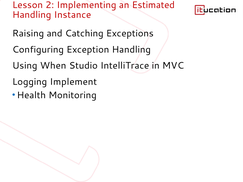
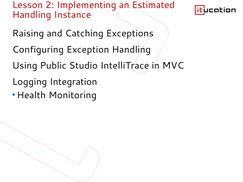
When: When -> Public
Implement: Implement -> Integration
